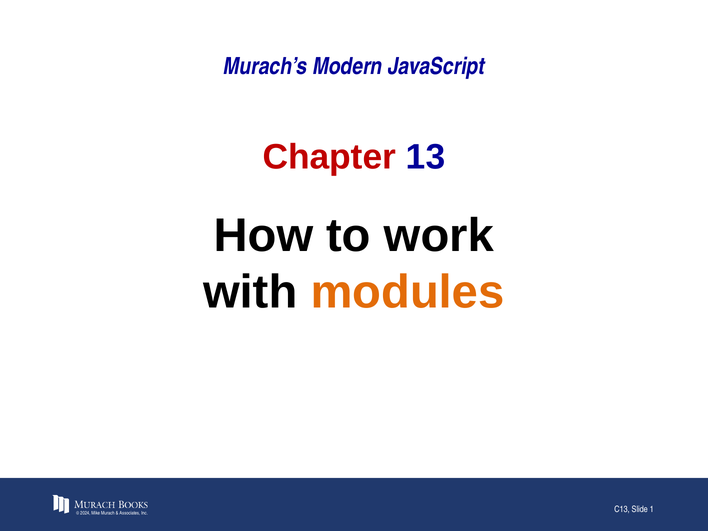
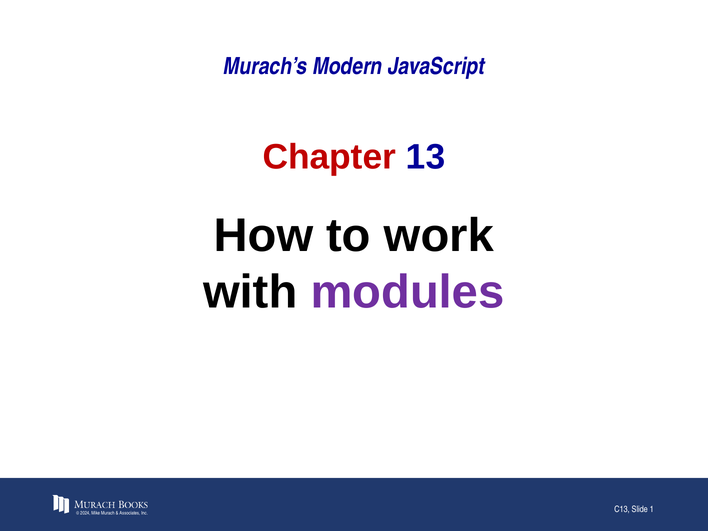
modules colour: orange -> purple
